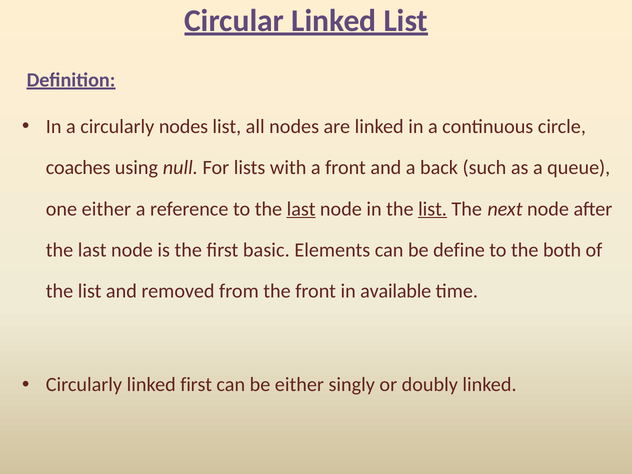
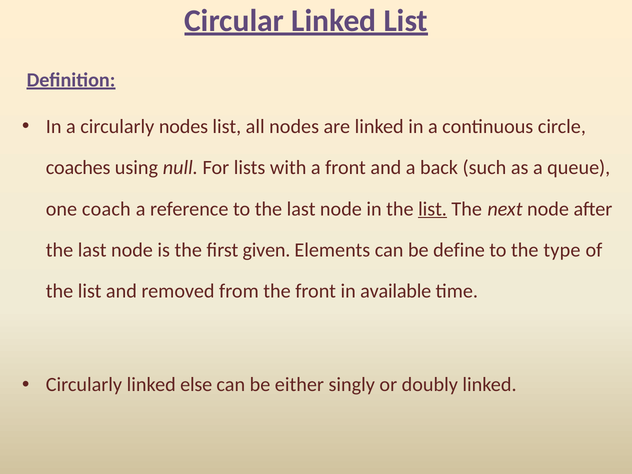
one either: either -> coach
last at (301, 209) underline: present -> none
basic: basic -> given
both: both -> type
linked first: first -> else
